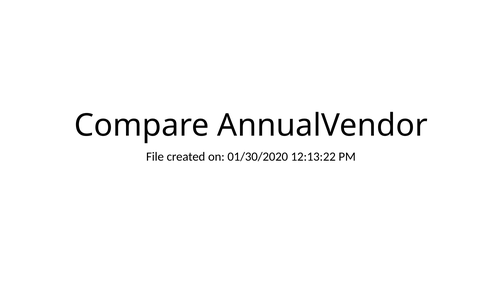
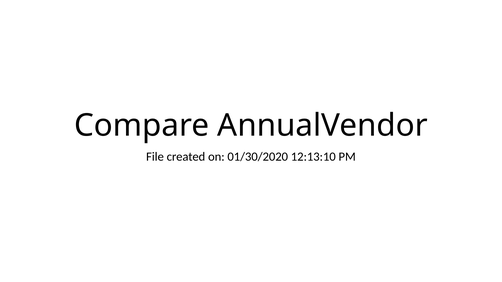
12:13:22: 12:13:22 -> 12:13:10
